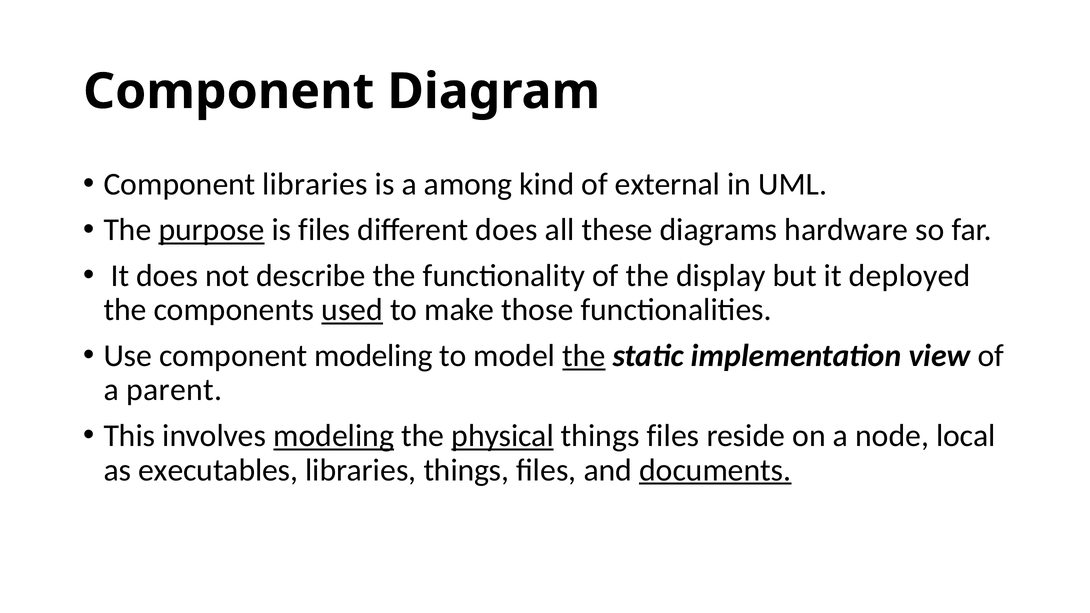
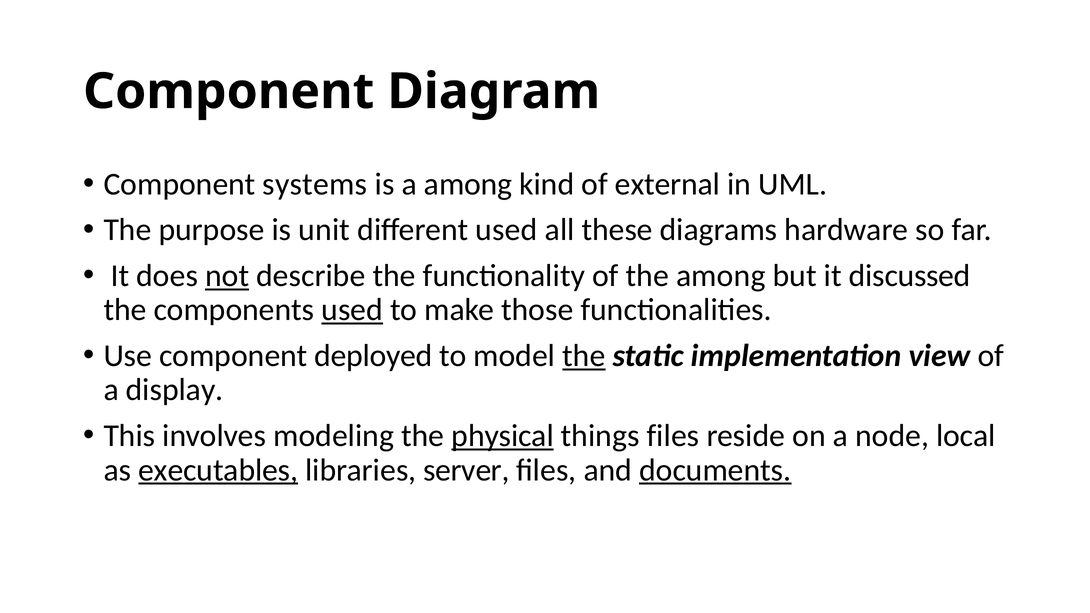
Component libraries: libraries -> systems
purpose underline: present -> none
is files: files -> unit
different does: does -> used
not underline: none -> present
the display: display -> among
deployed: deployed -> discussed
component modeling: modeling -> deployed
parent: parent -> display
modeling at (334, 436) underline: present -> none
executables underline: none -> present
libraries things: things -> server
